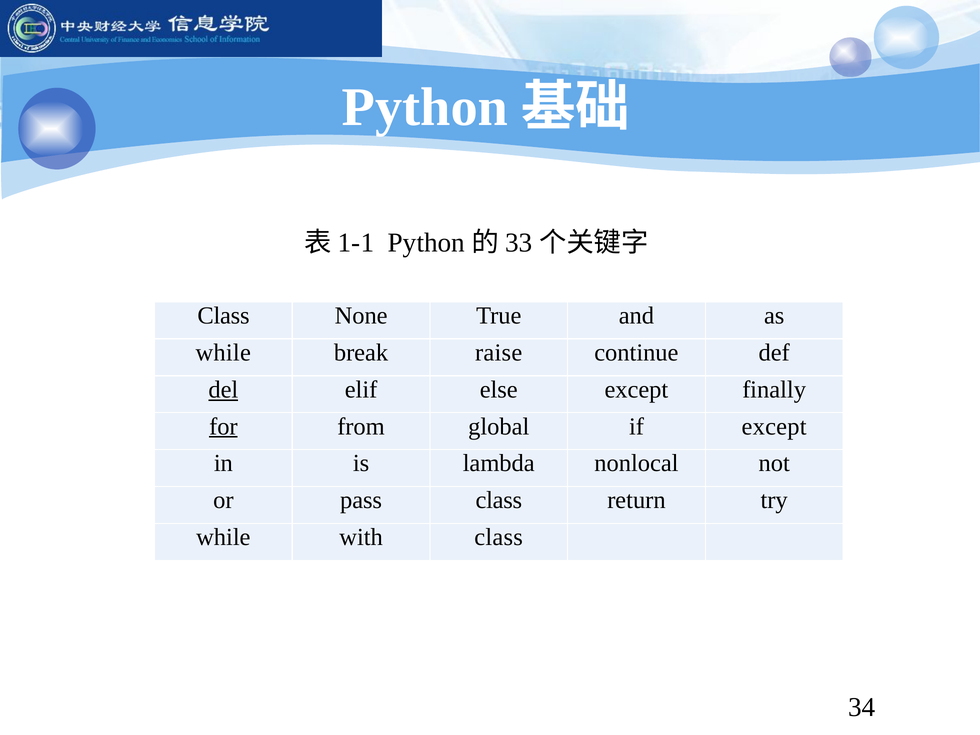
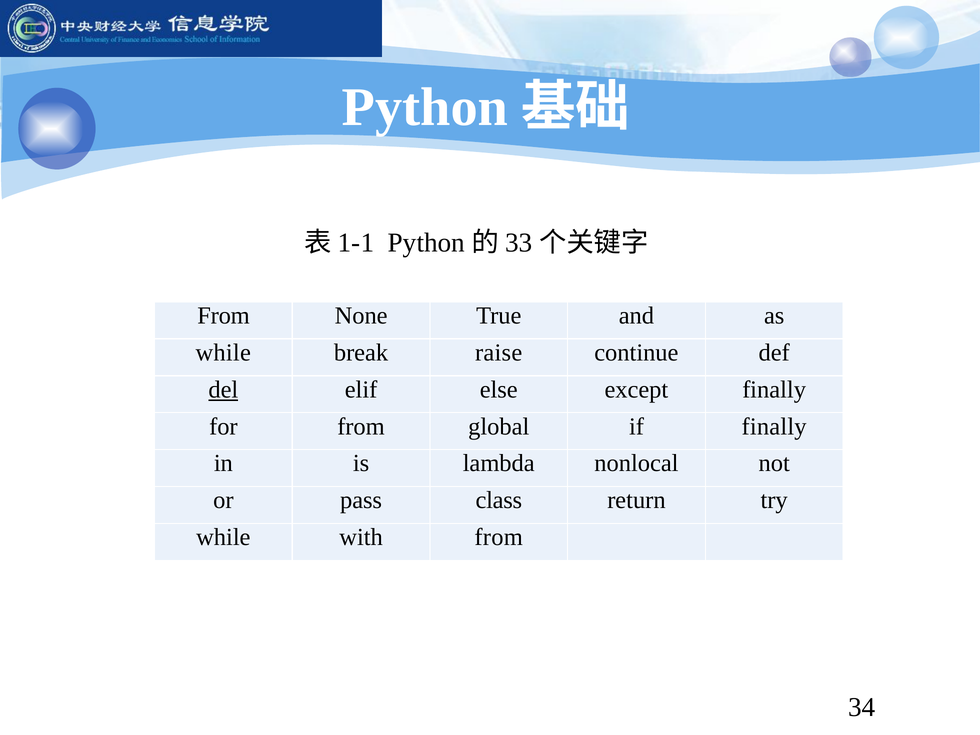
Class at (224, 316): Class -> From
for underline: present -> none
if except: except -> finally
with class: class -> from
